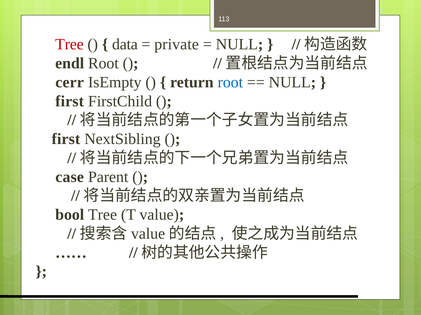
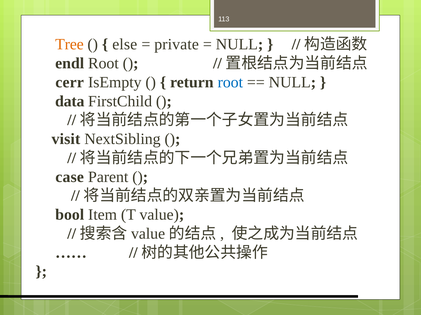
Tree at (69, 45) colour: red -> orange
data: data -> else
first at (70, 101): first -> data
first at (66, 139): first -> visit
bool Tree: Tree -> Item
